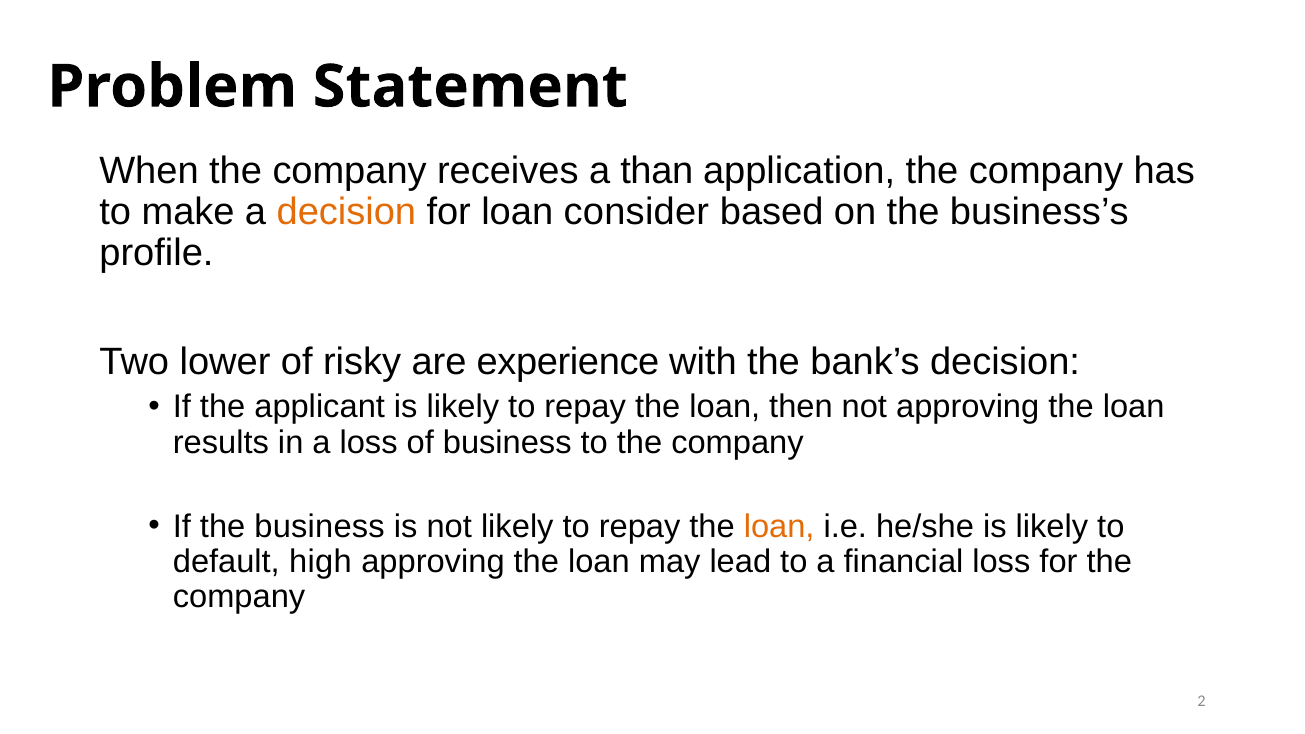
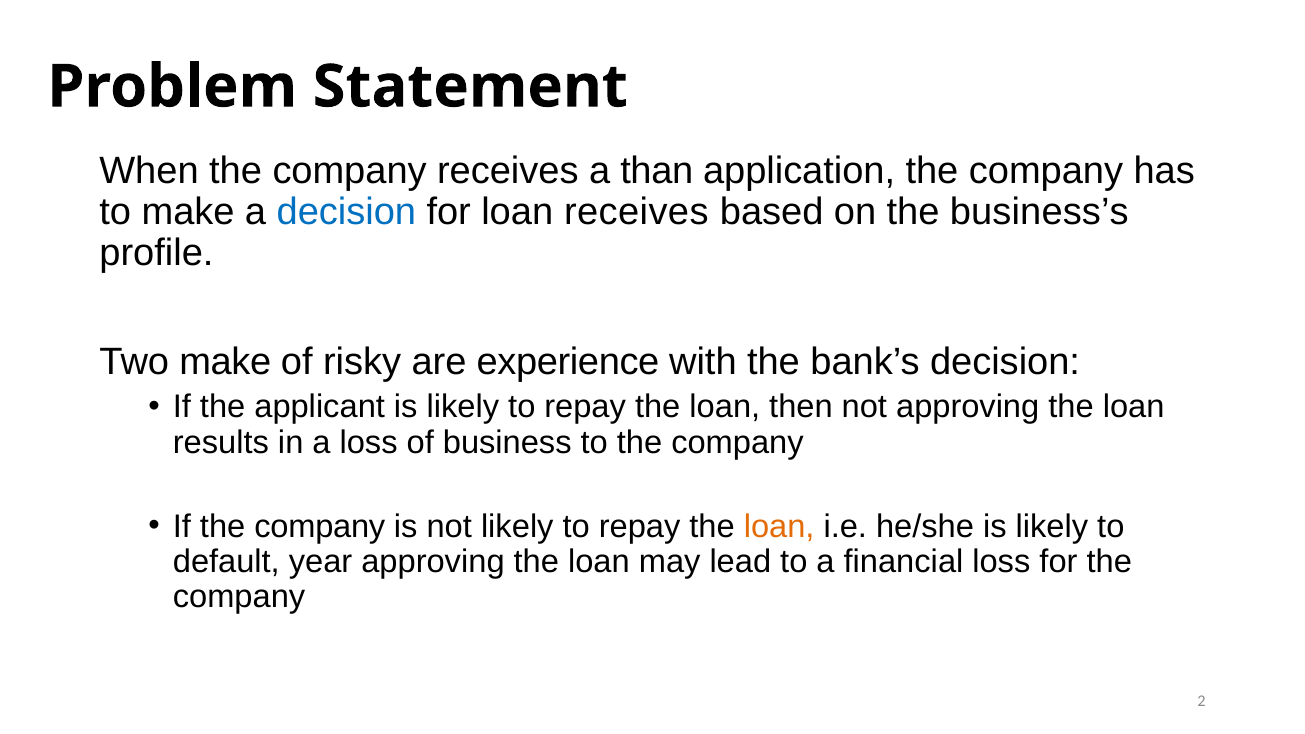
decision at (346, 212) colour: orange -> blue
loan consider: consider -> receives
Two lower: lower -> make
If the business: business -> company
high: high -> year
